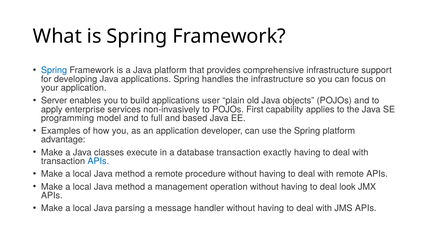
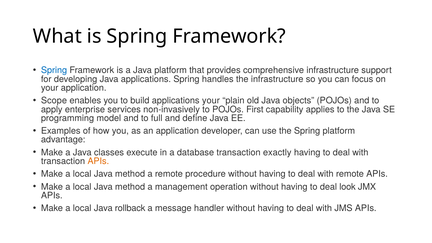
Server: Server -> Scope
applications user: user -> your
based: based -> define
APIs at (98, 161) colour: blue -> orange
parsing: parsing -> rollback
